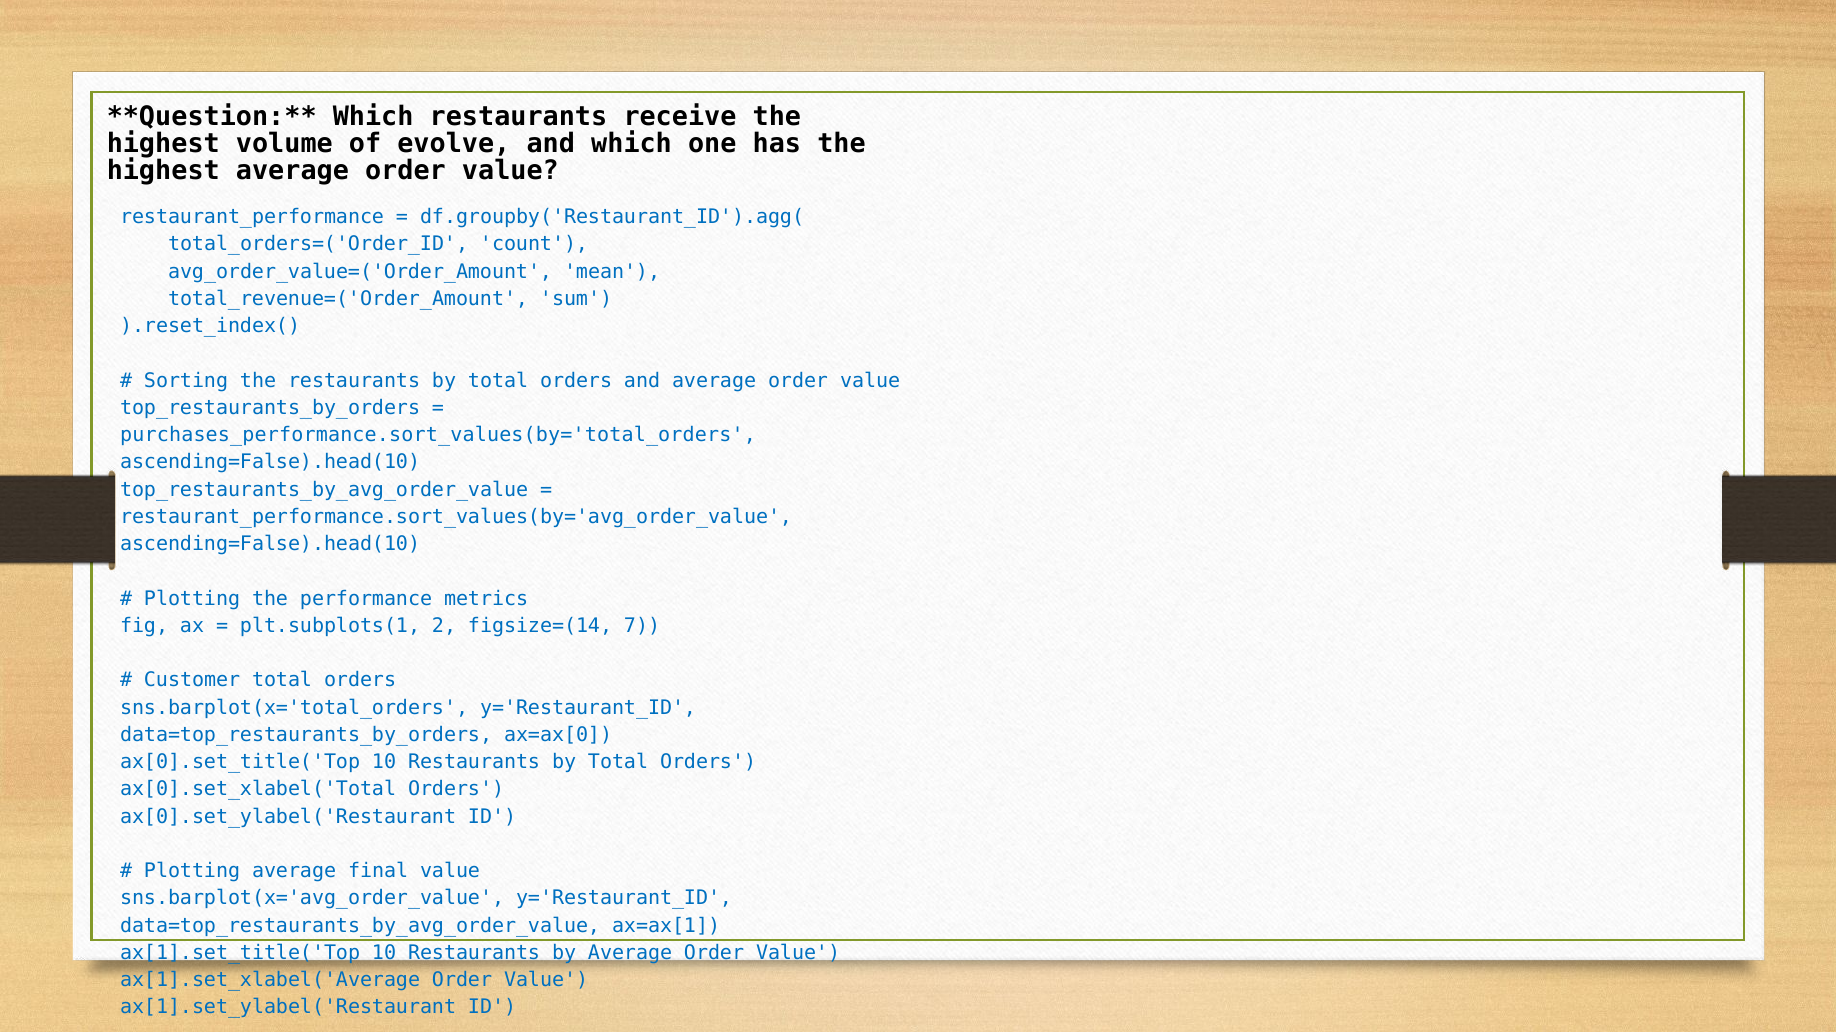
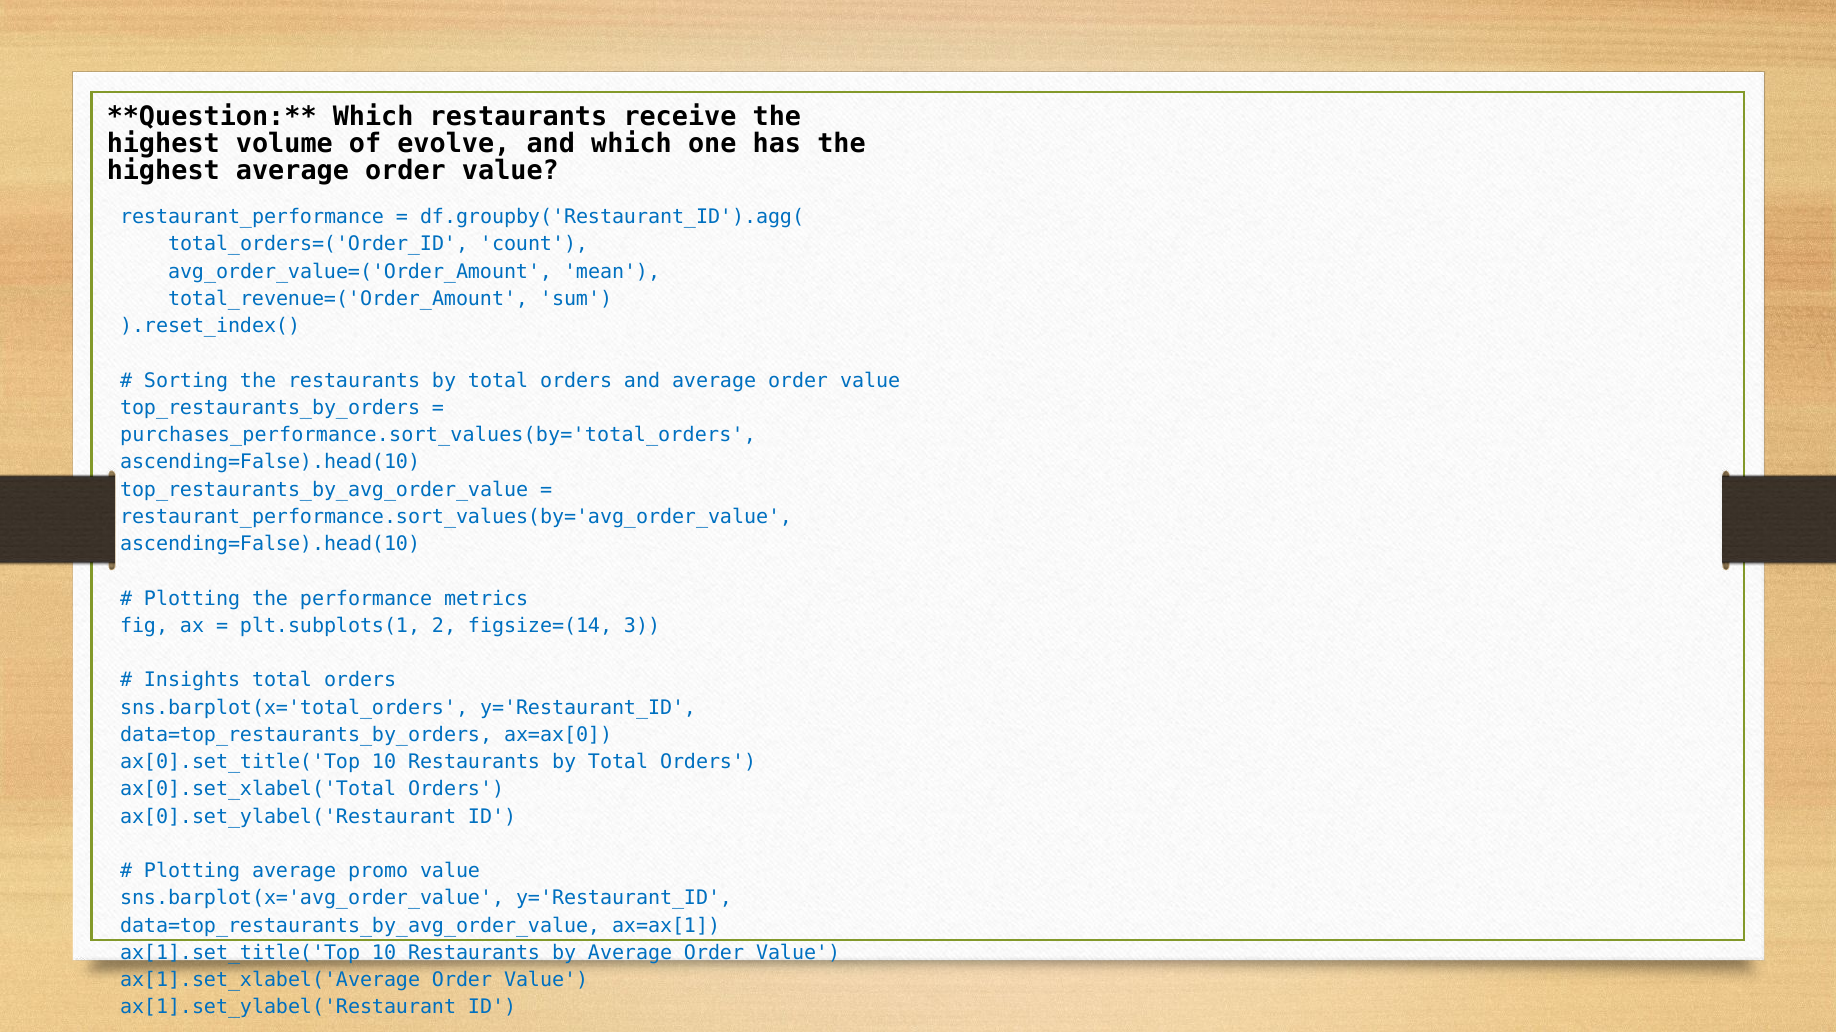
7: 7 -> 3
Customer: Customer -> Insights
final: final -> promo
